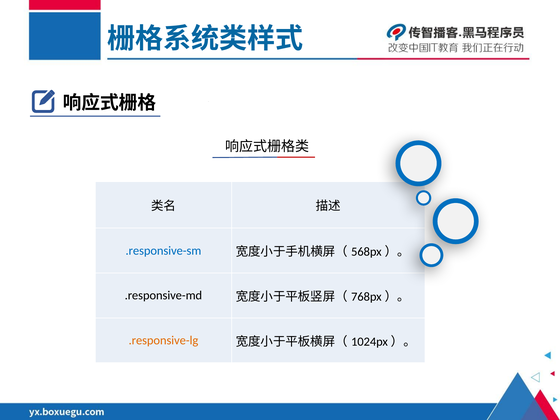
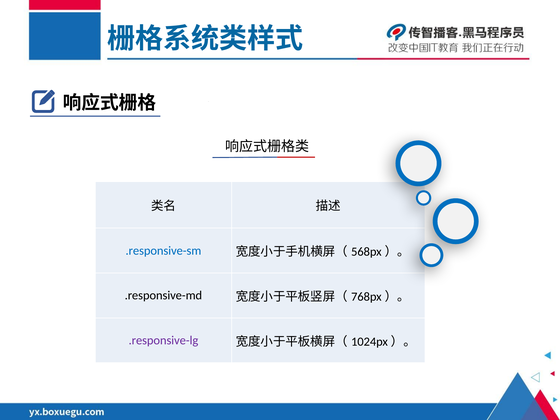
.responsive-lg colour: orange -> purple
